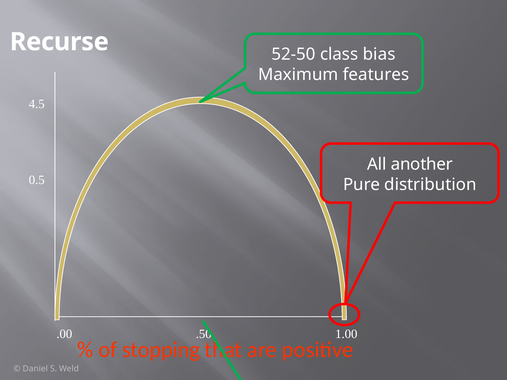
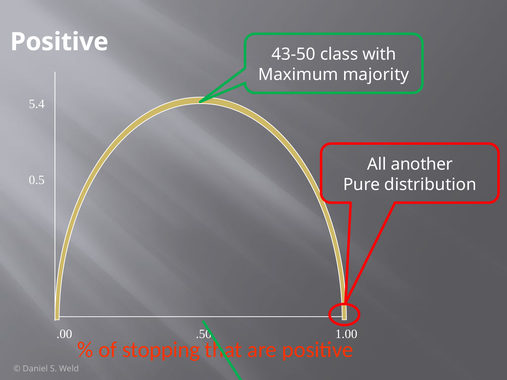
Recurse at (59, 42): Recurse -> Positive
52-50: 52-50 -> 43-50
bias: bias -> with
features: features -> majority
4.5: 4.5 -> 5.4
